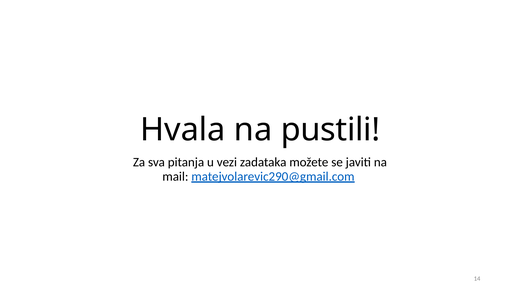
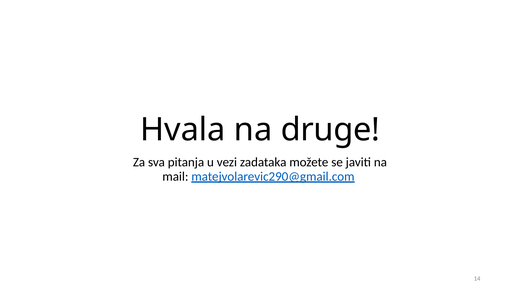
pustili: pustili -> druge
